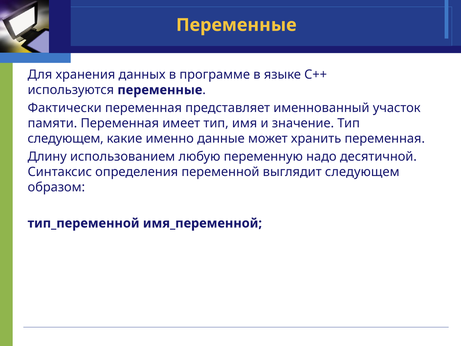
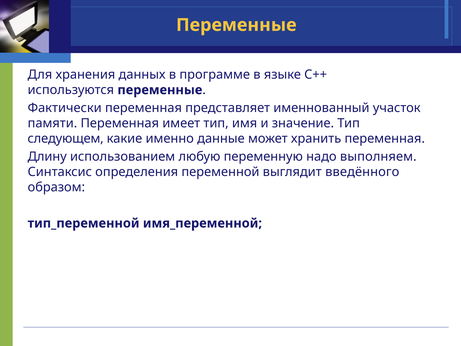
десятичной: десятичной -> выполняем
выглядит следующем: следующем -> введённого
